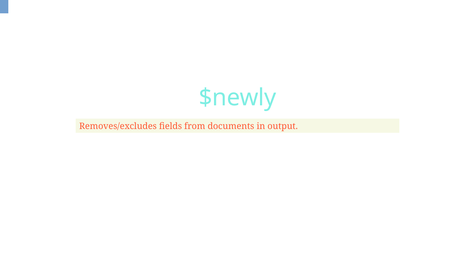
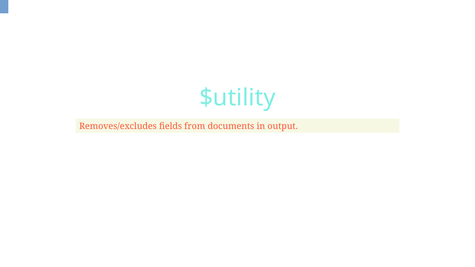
$newly: $newly -> $utility
